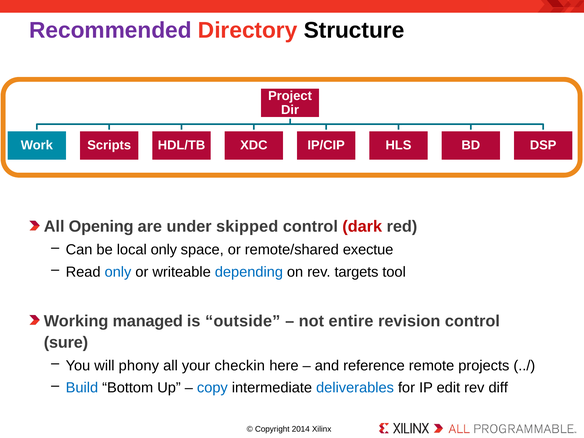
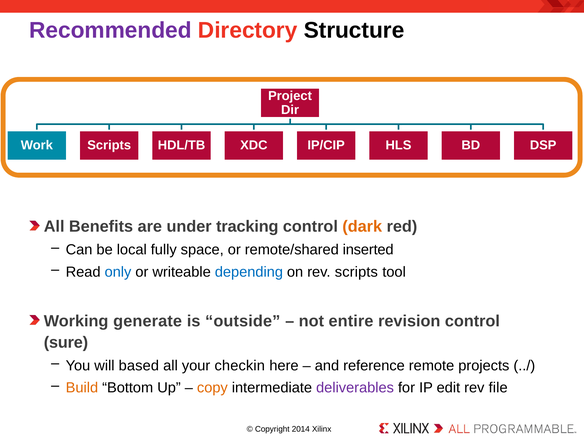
Opening: Opening -> Benefits
skipped: skipped -> tracking
dark colour: red -> orange
local only: only -> fully
exectue: exectue -> inserted
rev targets: targets -> scripts
managed: managed -> generate
phony: phony -> based
Build colour: blue -> orange
copy colour: blue -> orange
deliverables colour: blue -> purple
diff: diff -> file
